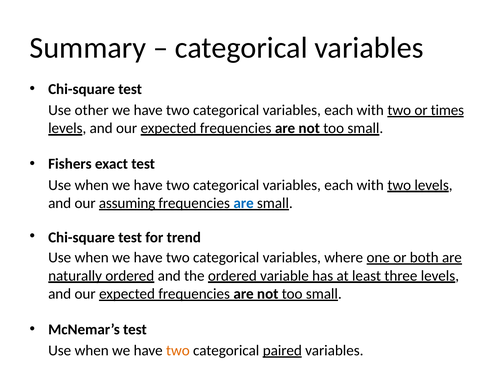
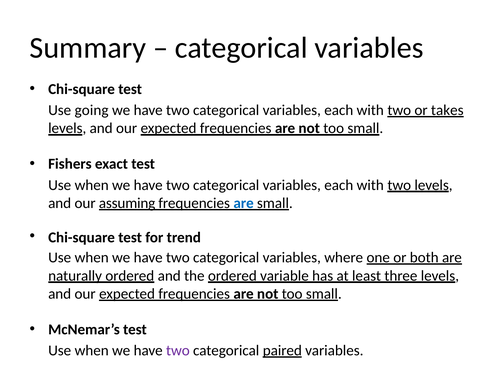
other: other -> going
times: times -> takes
two at (178, 350) colour: orange -> purple
